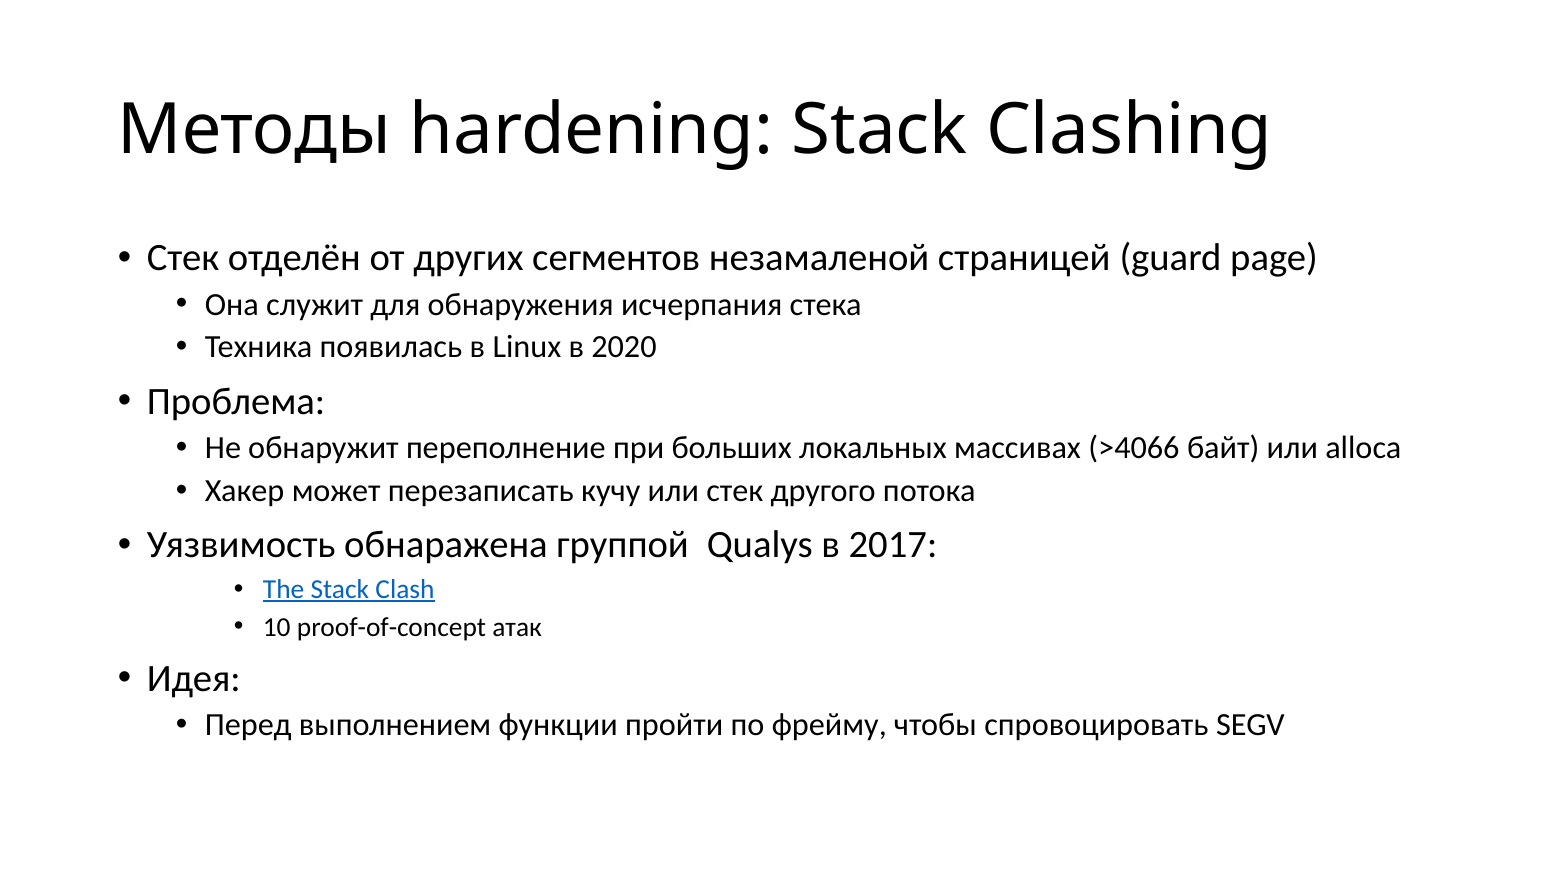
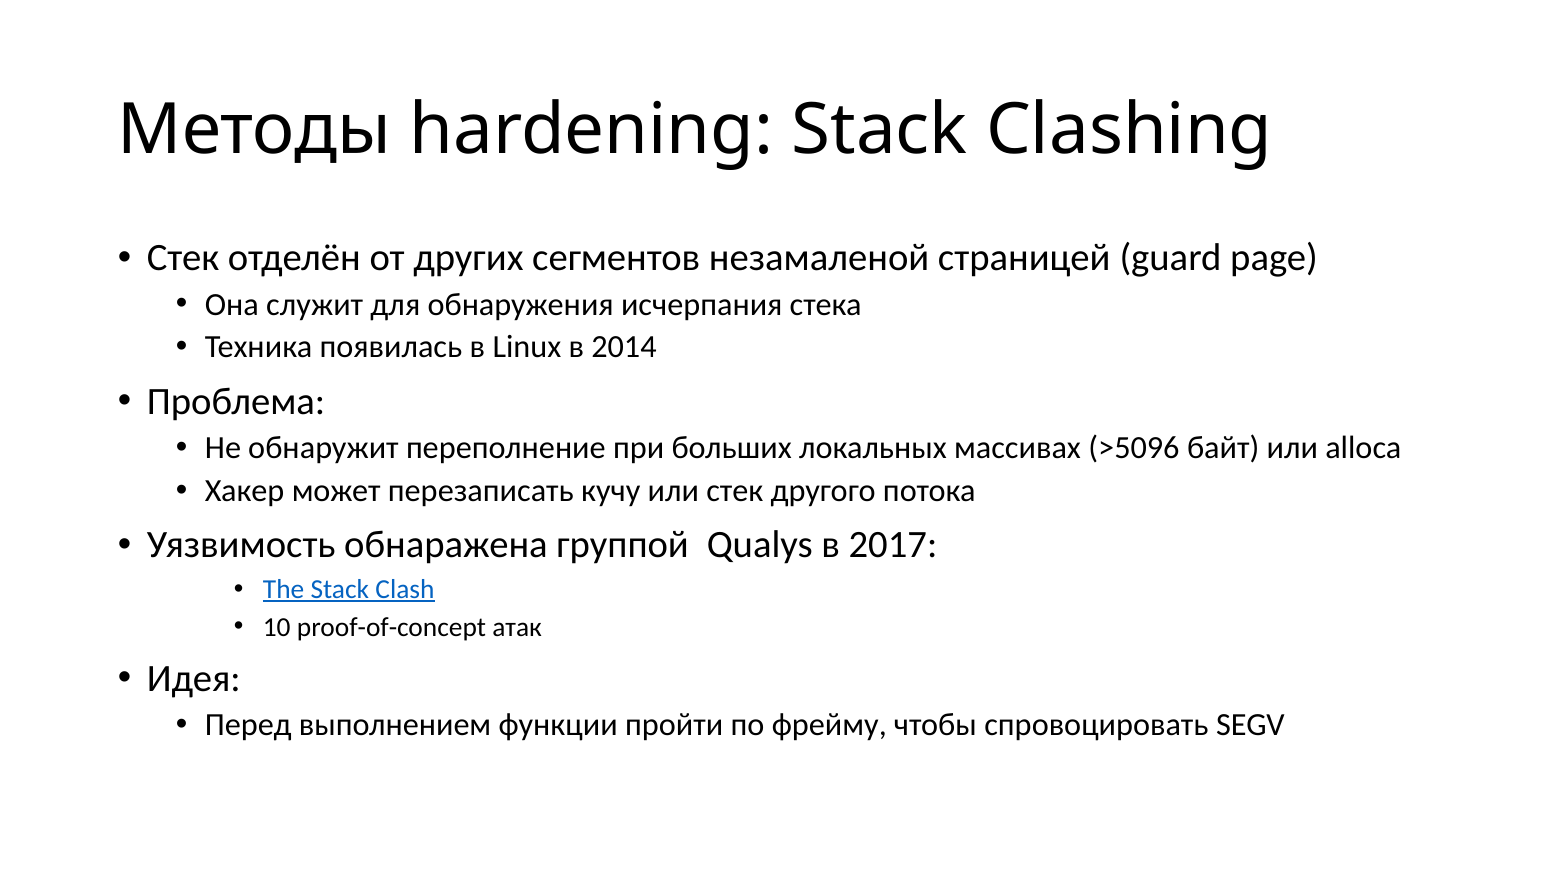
2020: 2020 -> 2014
>4066: >4066 -> >5096
